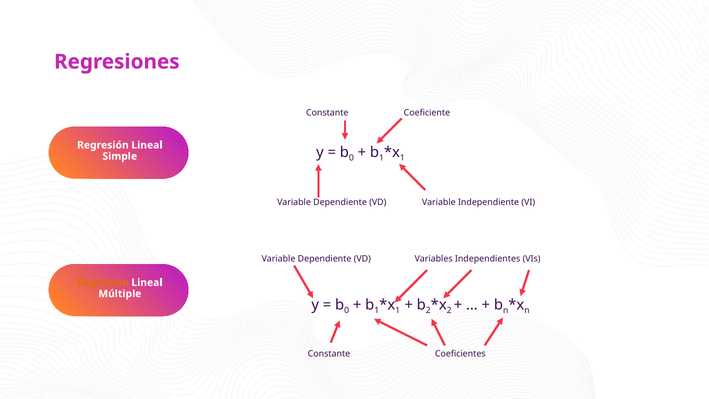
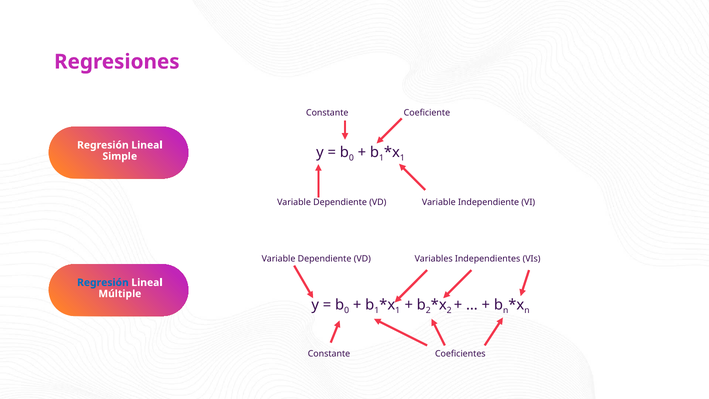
Regresión at (103, 282) colour: orange -> blue
